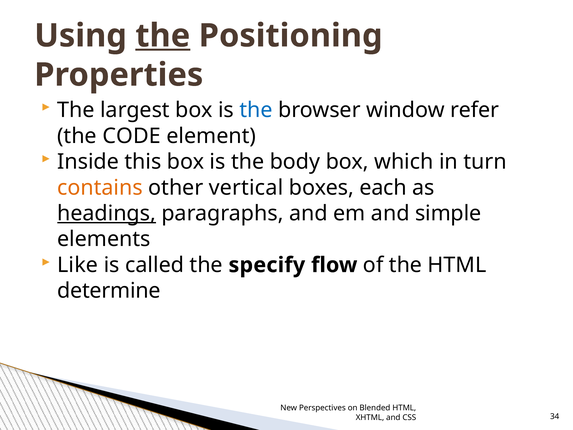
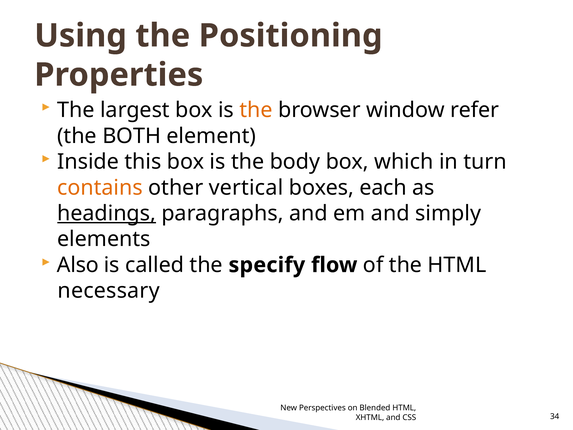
the at (163, 36) underline: present -> none
the at (256, 110) colour: blue -> orange
CODE: CODE -> BOTH
simple: simple -> simply
Like: Like -> Also
determine: determine -> necessary
